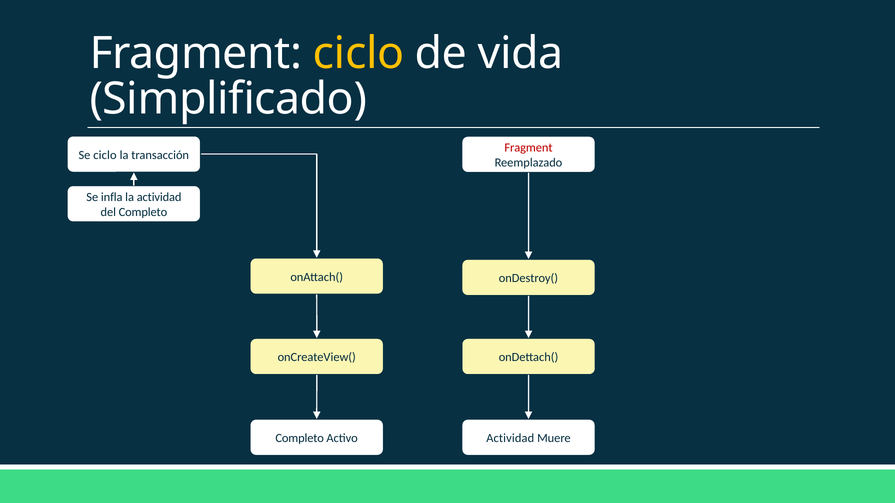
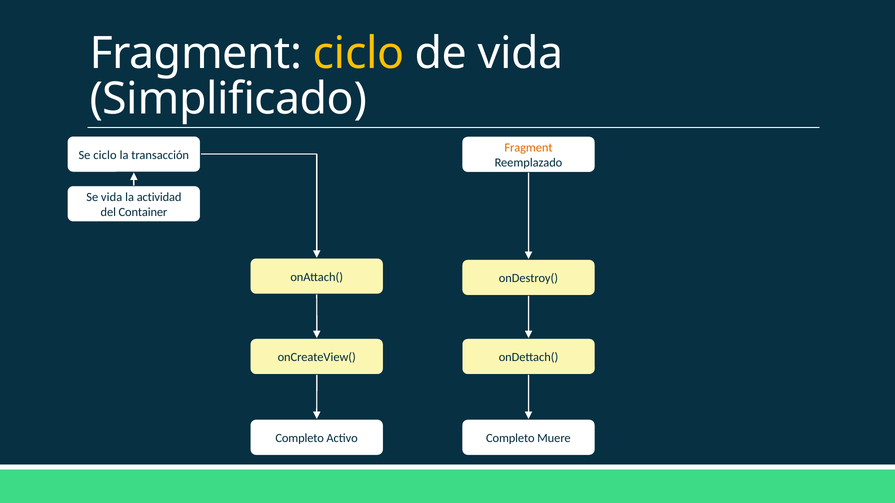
Fragment at (528, 148) colour: red -> orange
Se infla: infla -> vida
del Completo: Completo -> Container
Actividad at (510, 439): Actividad -> Completo
